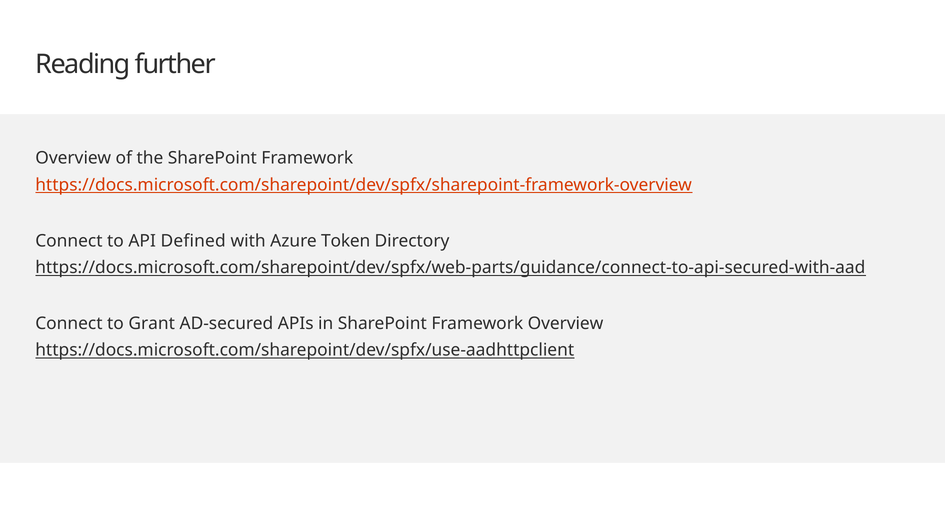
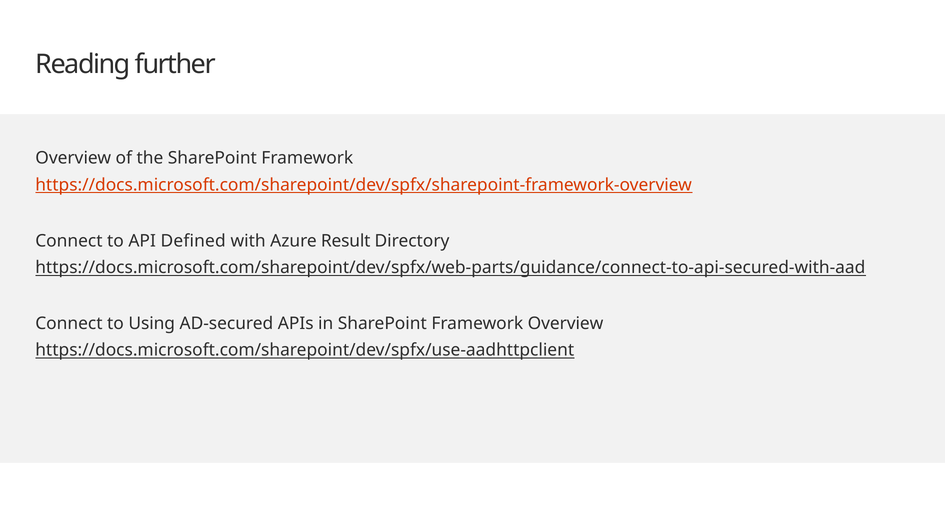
Token: Token -> Result
Grant: Grant -> Using
